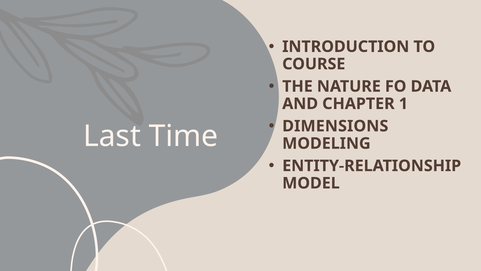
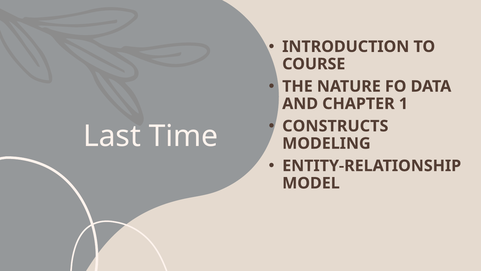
DIMENSIONS: DIMENSIONS -> CONSTRUCTS
